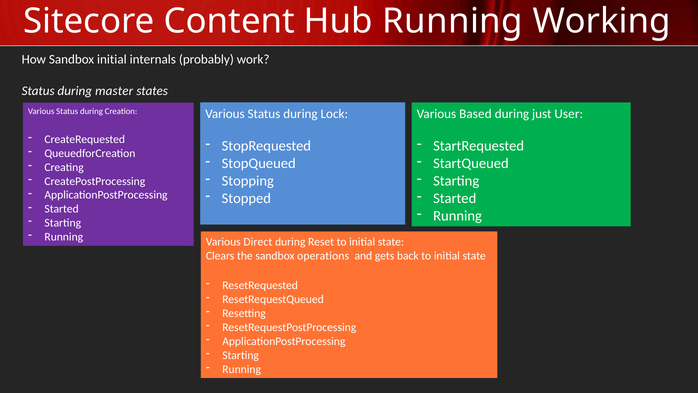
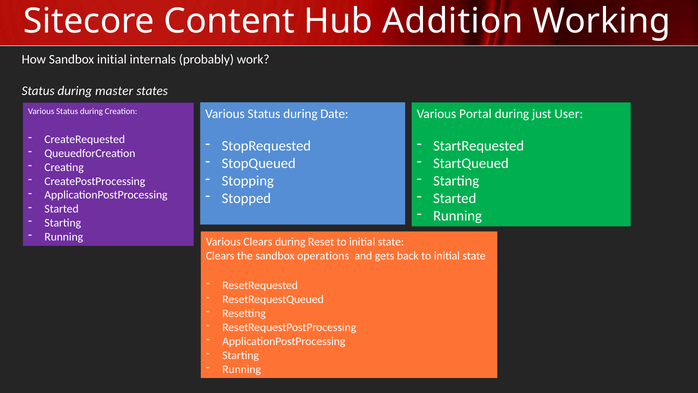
Hub Running: Running -> Addition
Lock: Lock -> Date
Based: Based -> Portal
Various Direct: Direct -> Clears
